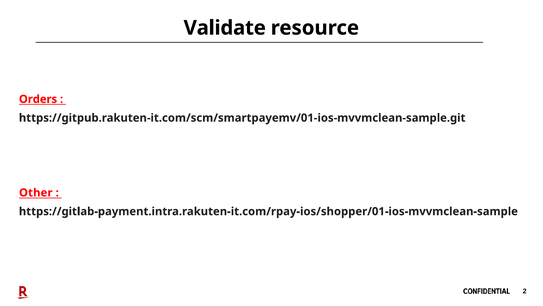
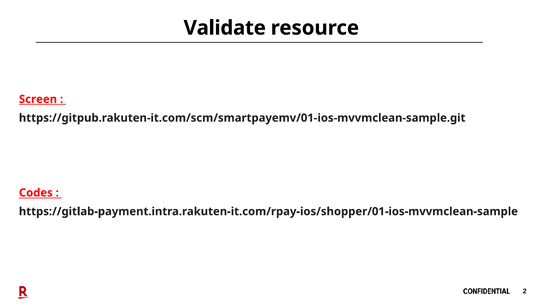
Orders: Orders -> Screen
Other: Other -> Codes
